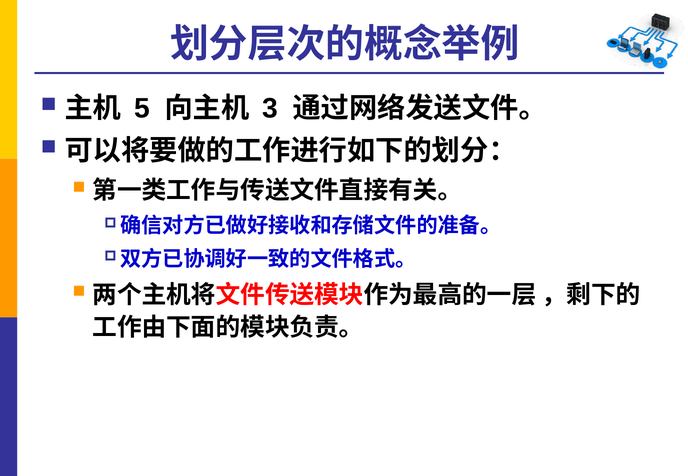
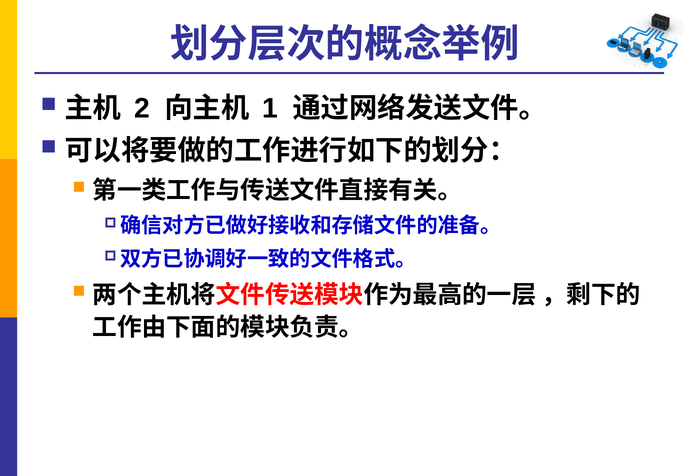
5: 5 -> 2
3: 3 -> 1
